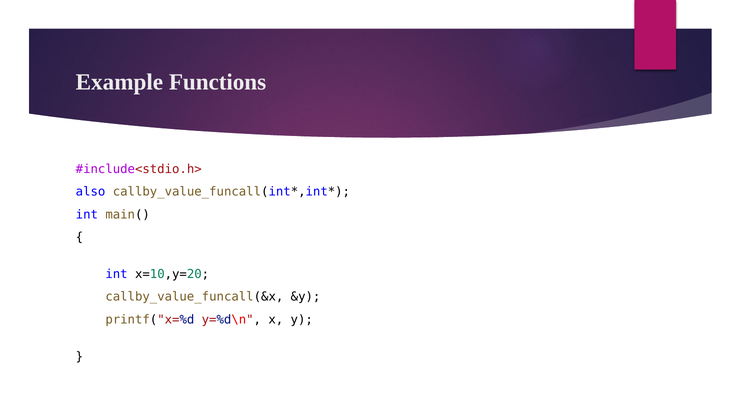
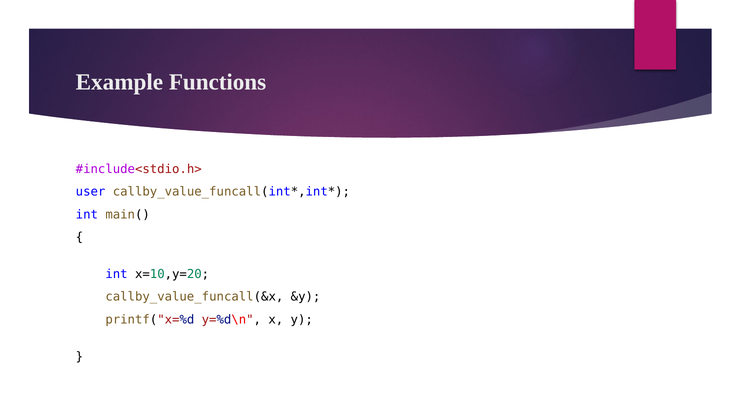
also: also -> user
